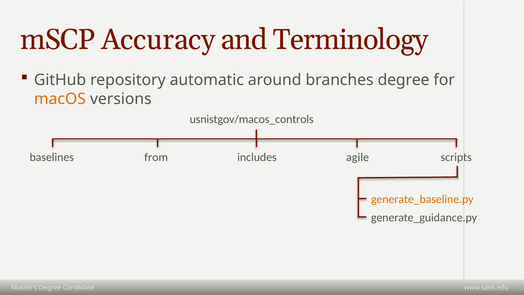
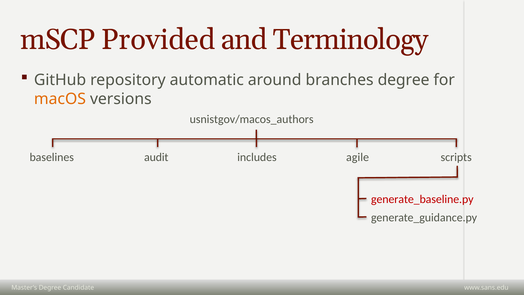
Accuracy: Accuracy -> Provided
usnistgov/macos_controls: usnistgov/macos_controls -> usnistgov/macos_authors
from: from -> audit
generate_baseline.py colour: orange -> red
